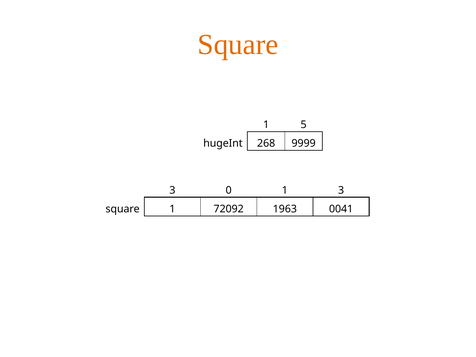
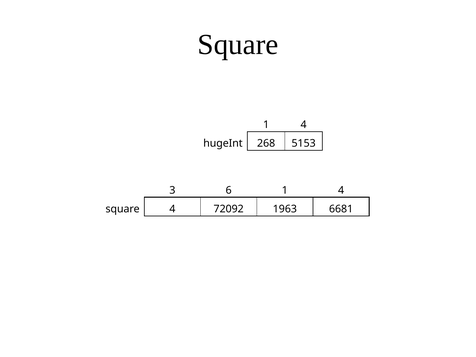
Square at (238, 45) colour: orange -> black
5 at (304, 125): 5 -> 4
9999: 9999 -> 5153
0: 0 -> 6
3 at (341, 190): 3 -> 4
square 1: 1 -> 4
0041: 0041 -> 6681
